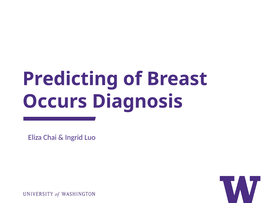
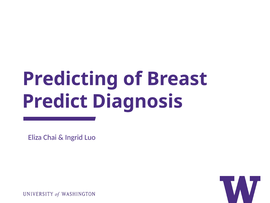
Occurs: Occurs -> Predict
